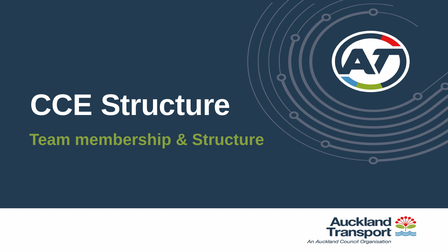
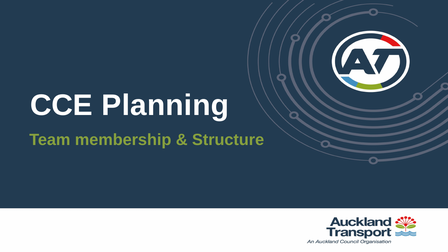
CCE Structure: Structure -> Planning
